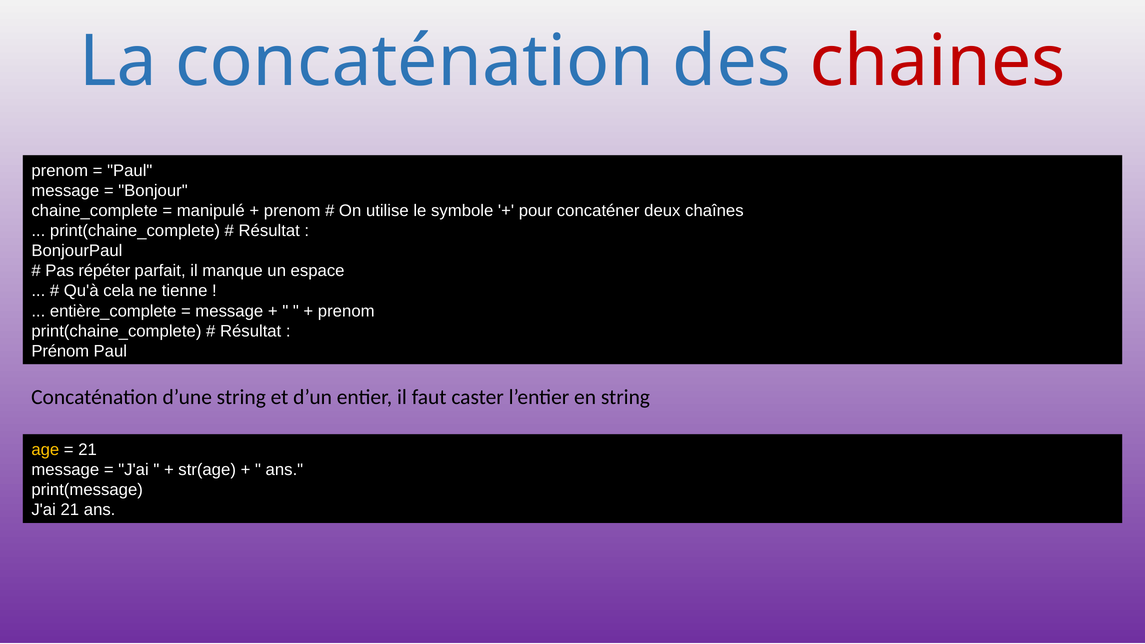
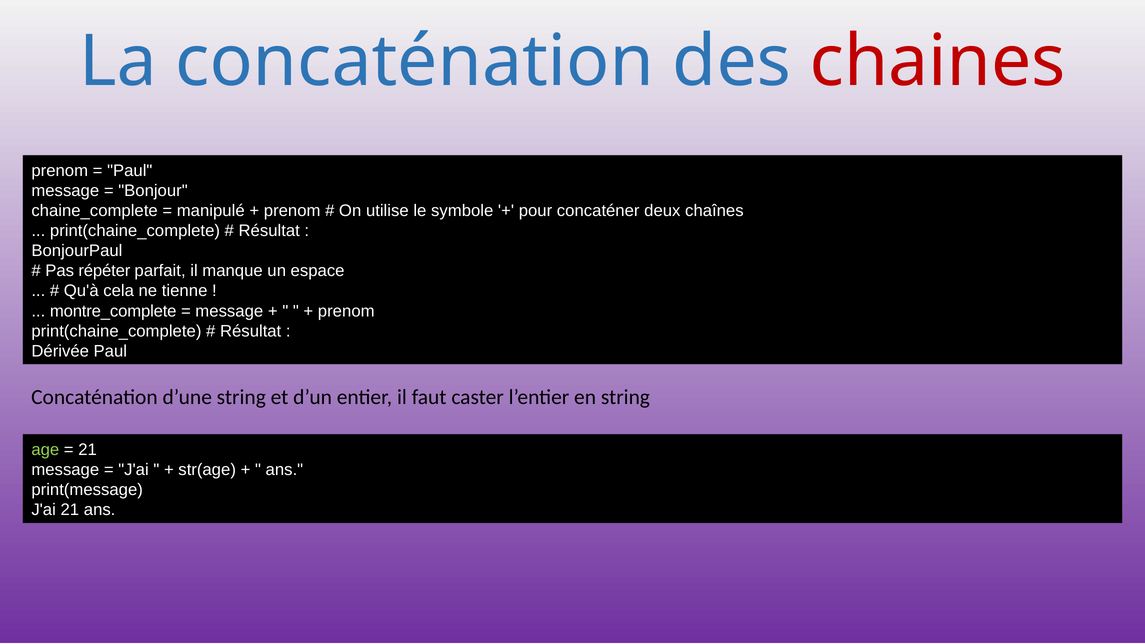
entière_complete: entière_complete -> montre_complete
Prénom: Prénom -> Dérivée
age colour: yellow -> light green
